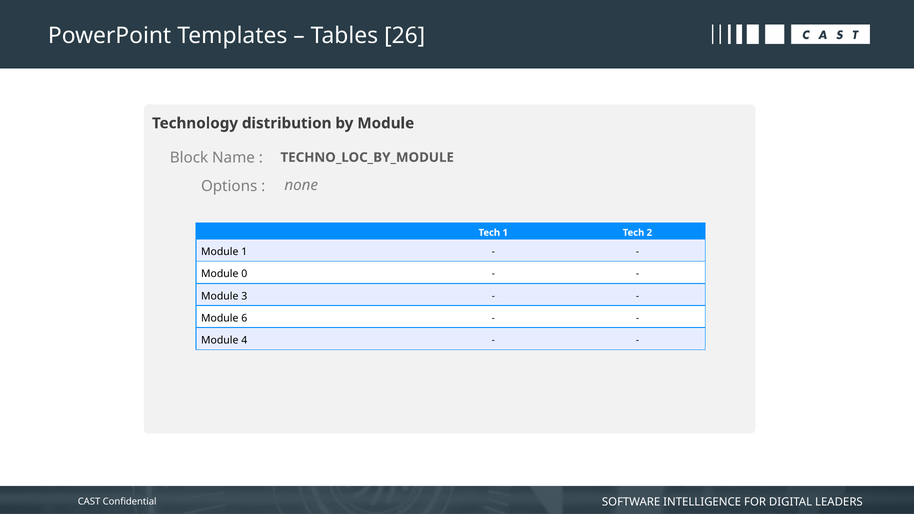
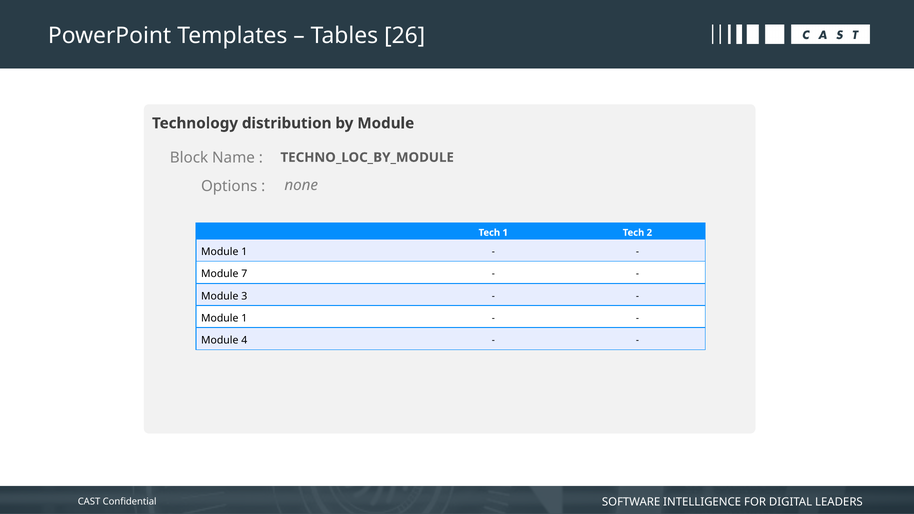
0: 0 -> 7
6 at (244, 318): 6 -> 1
